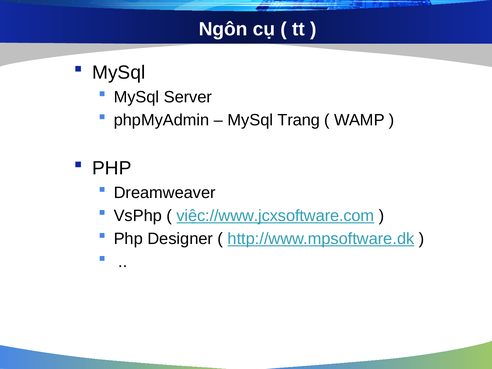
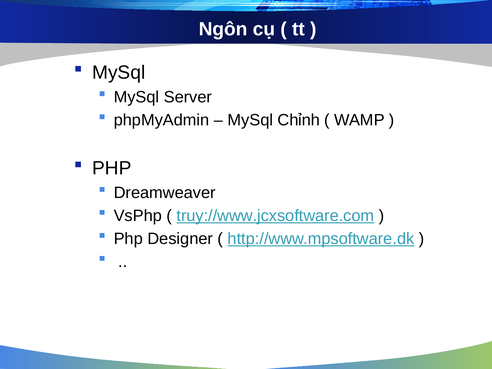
Trang: Trang -> Chỉnh
việc://www.jcxsoftware.com: việc://www.jcxsoftware.com -> truy://www.jcxsoftware.com
